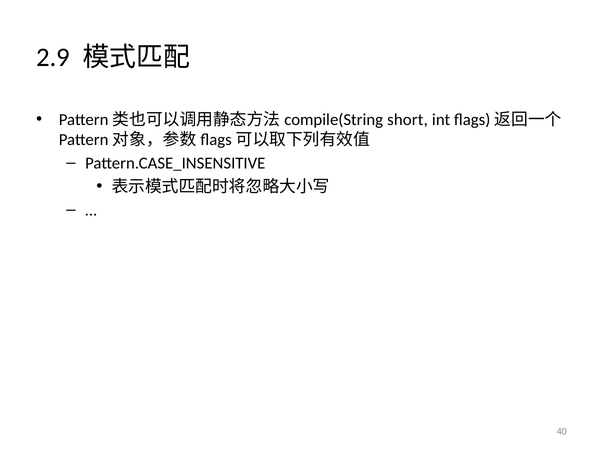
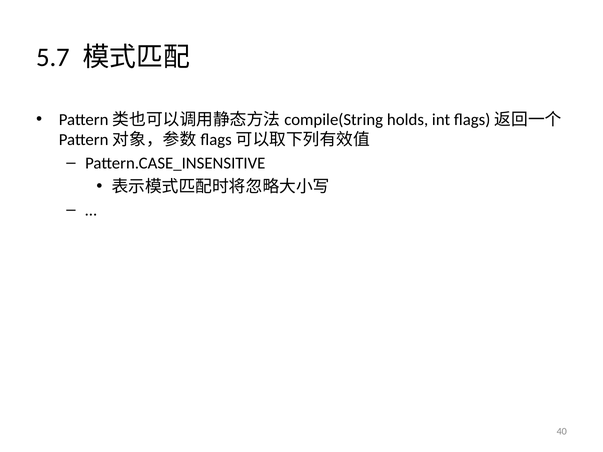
2.9: 2.9 -> 5.7
short: short -> holds
